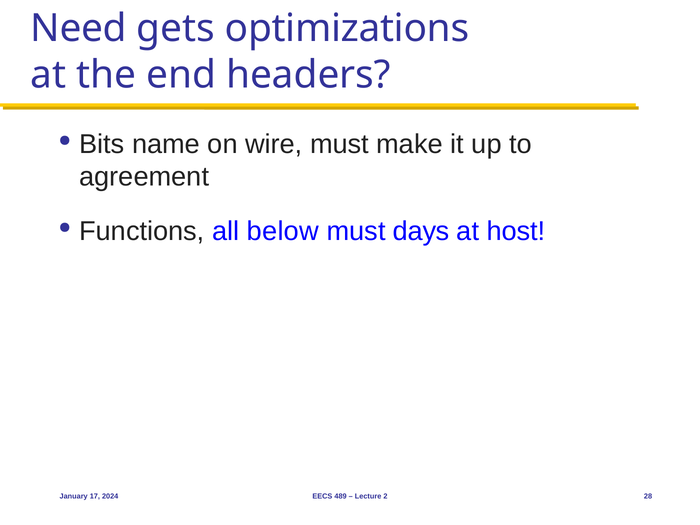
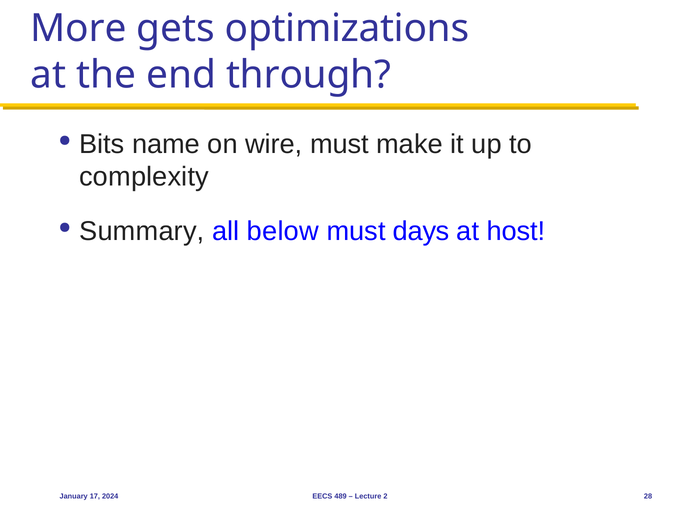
Need: Need -> More
headers: headers -> through
agreement: agreement -> complexity
Functions: Functions -> Summary
